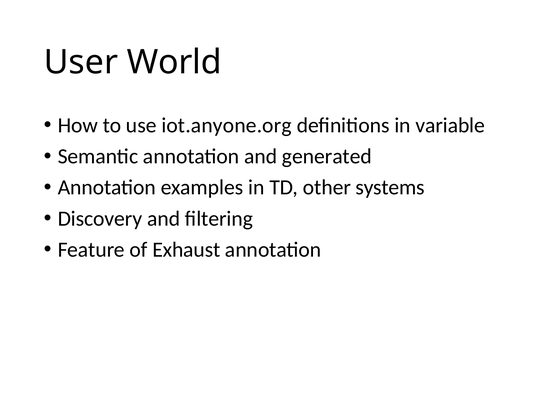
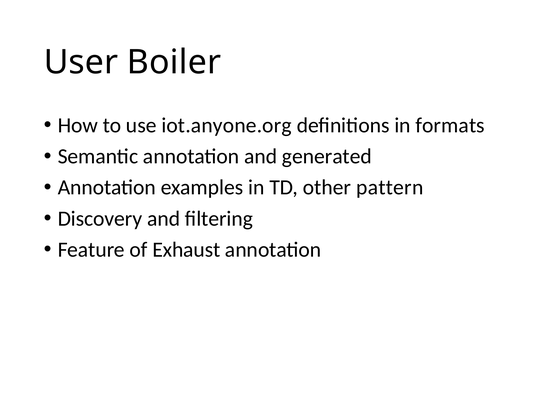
World: World -> Boiler
variable: variable -> formats
systems: systems -> pattern
